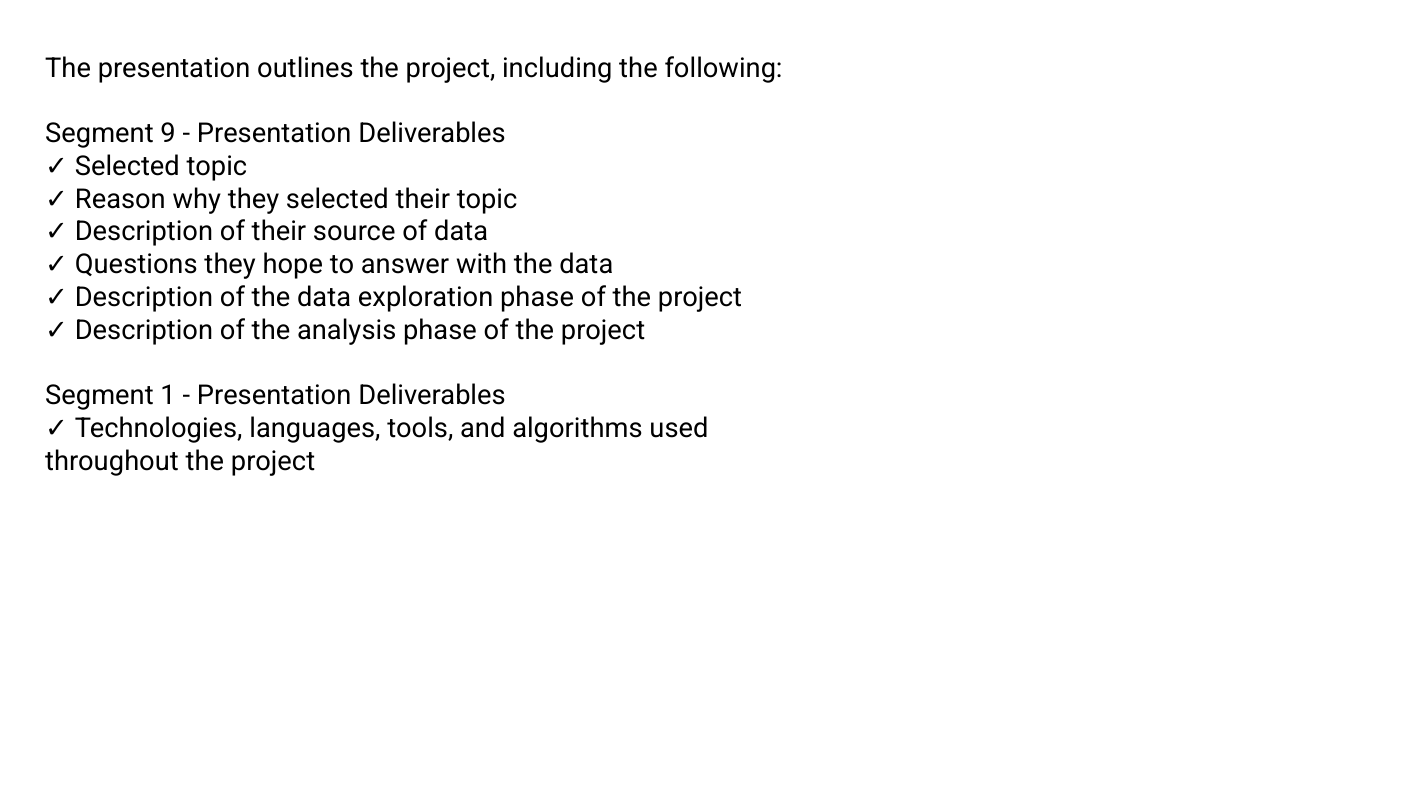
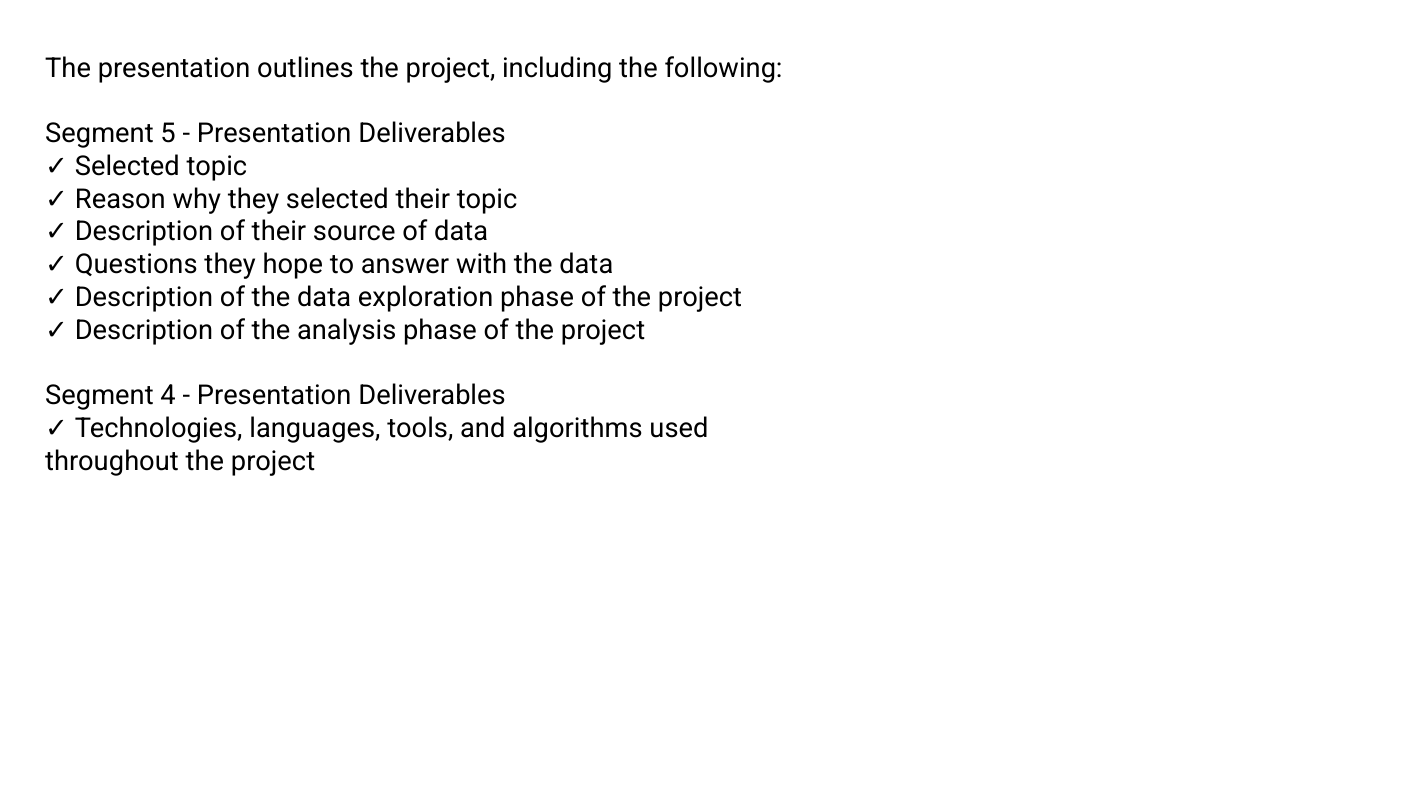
9: 9 -> 5
1: 1 -> 4
